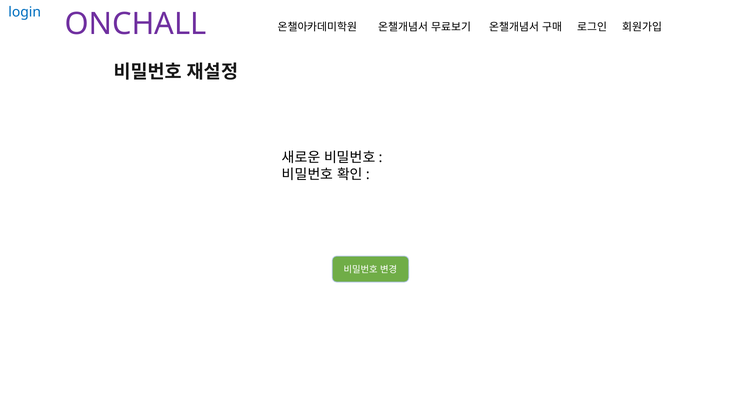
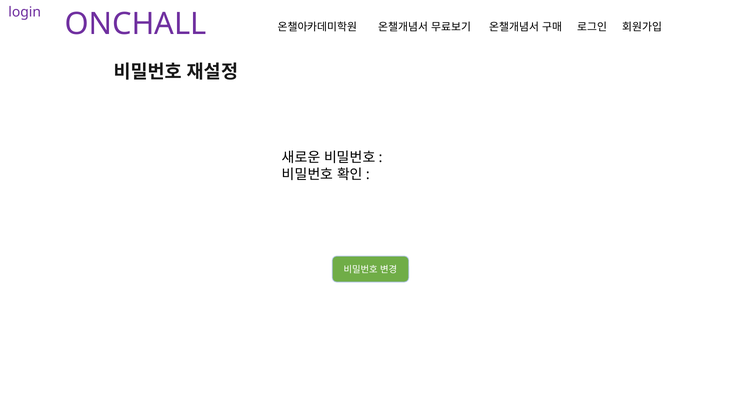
login colour: blue -> purple
